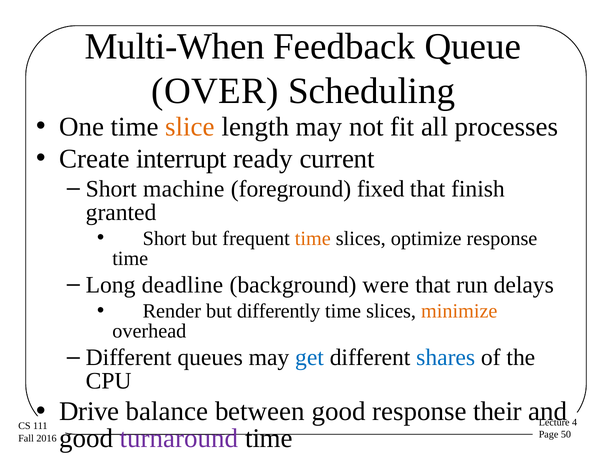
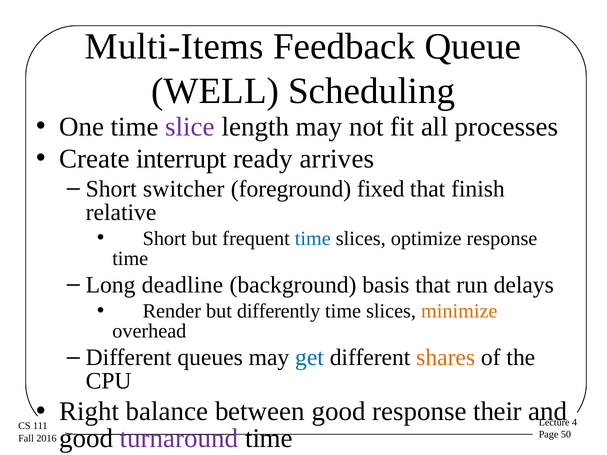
Multi-When: Multi-When -> Multi-Items
OVER: OVER -> WELL
slice colour: orange -> purple
current: current -> arrives
machine: machine -> switcher
granted: granted -> relative
time at (313, 239) colour: orange -> blue
were: were -> basis
shares colour: blue -> orange
Drive: Drive -> Right
